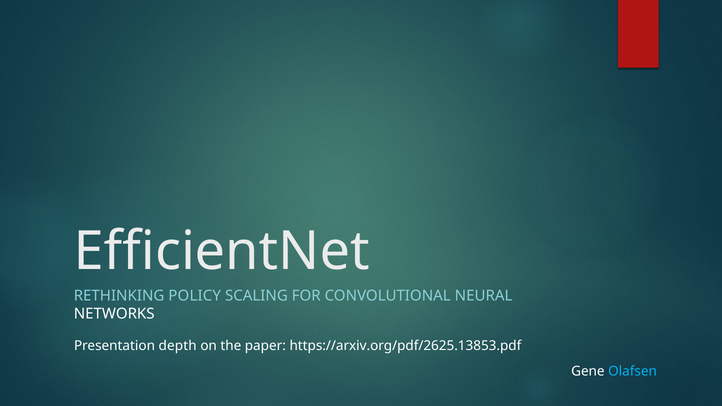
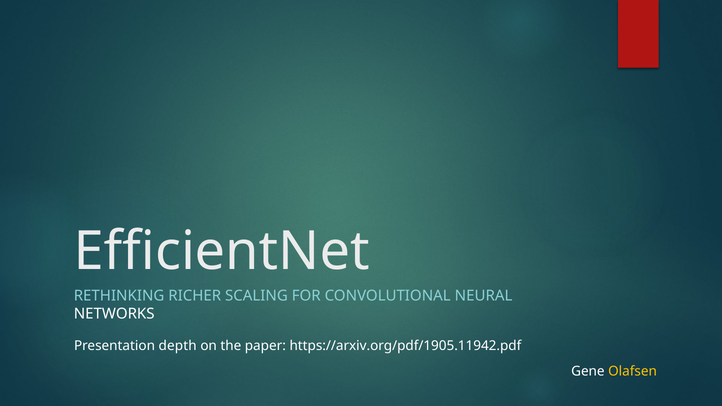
POLICY: POLICY -> RICHER
https://arxiv.org/pdf/2625.13853.pdf: https://arxiv.org/pdf/2625.13853.pdf -> https://arxiv.org/pdf/1905.11942.pdf
Olafsen colour: light blue -> yellow
